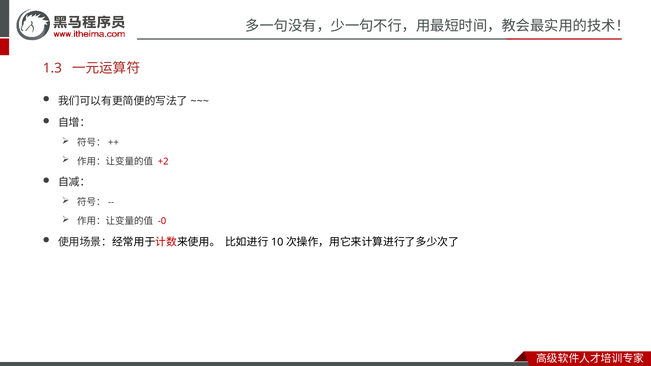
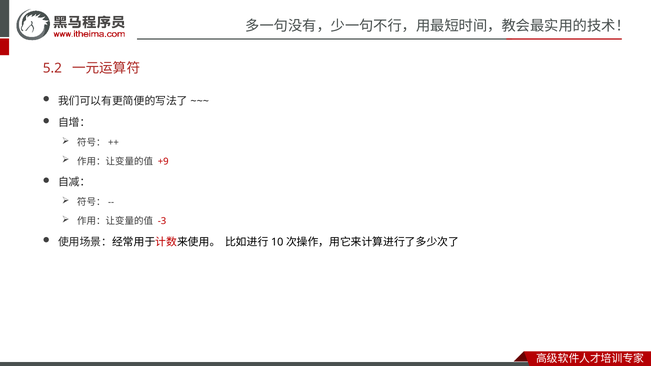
1.3: 1.3 -> 5.2
+2: +2 -> +9
-0: -0 -> -3
